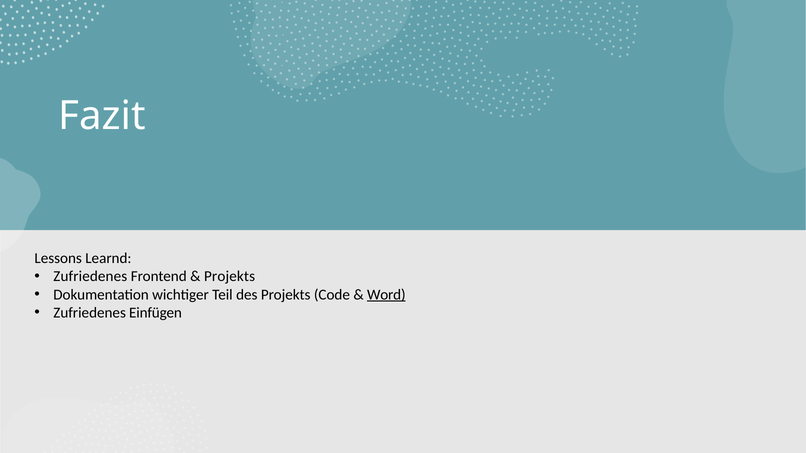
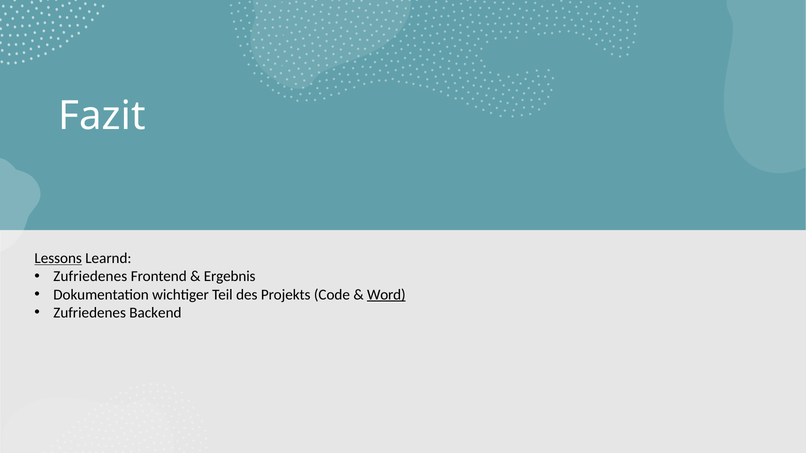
Lessons underline: none -> present
Projekts at (230, 277): Projekts -> Ergebnis
Einfügen: Einfügen -> Backend
